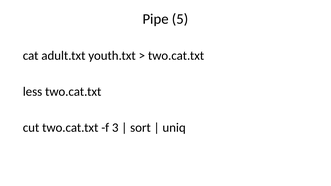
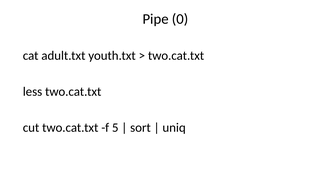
5: 5 -> 0
3: 3 -> 5
